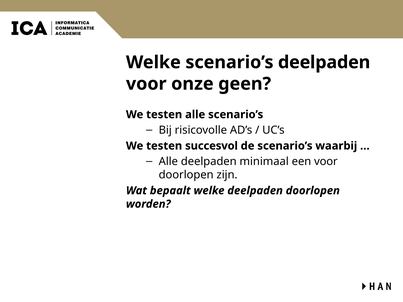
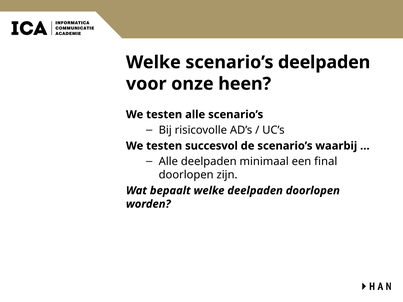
geen: geen -> heen
een voor: voor -> final
